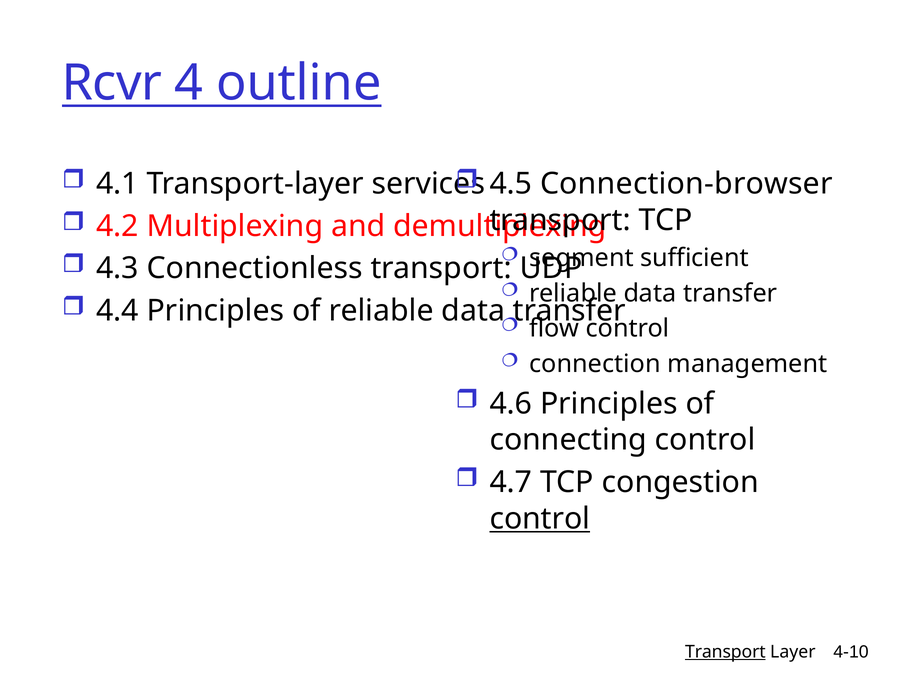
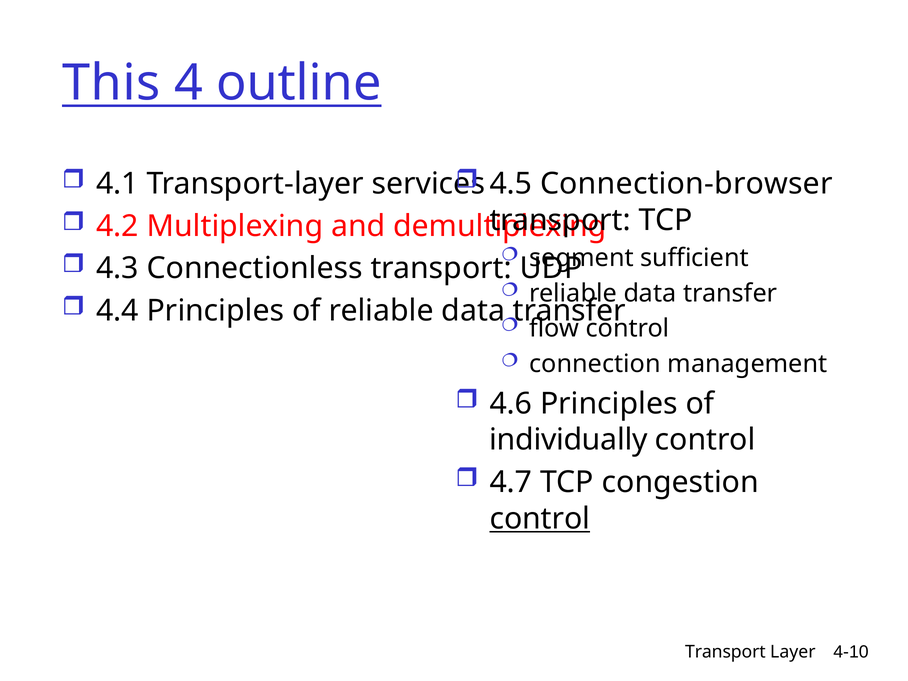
Rcvr: Rcvr -> This
connecting: connecting -> individually
Transport at (725, 652) underline: present -> none
